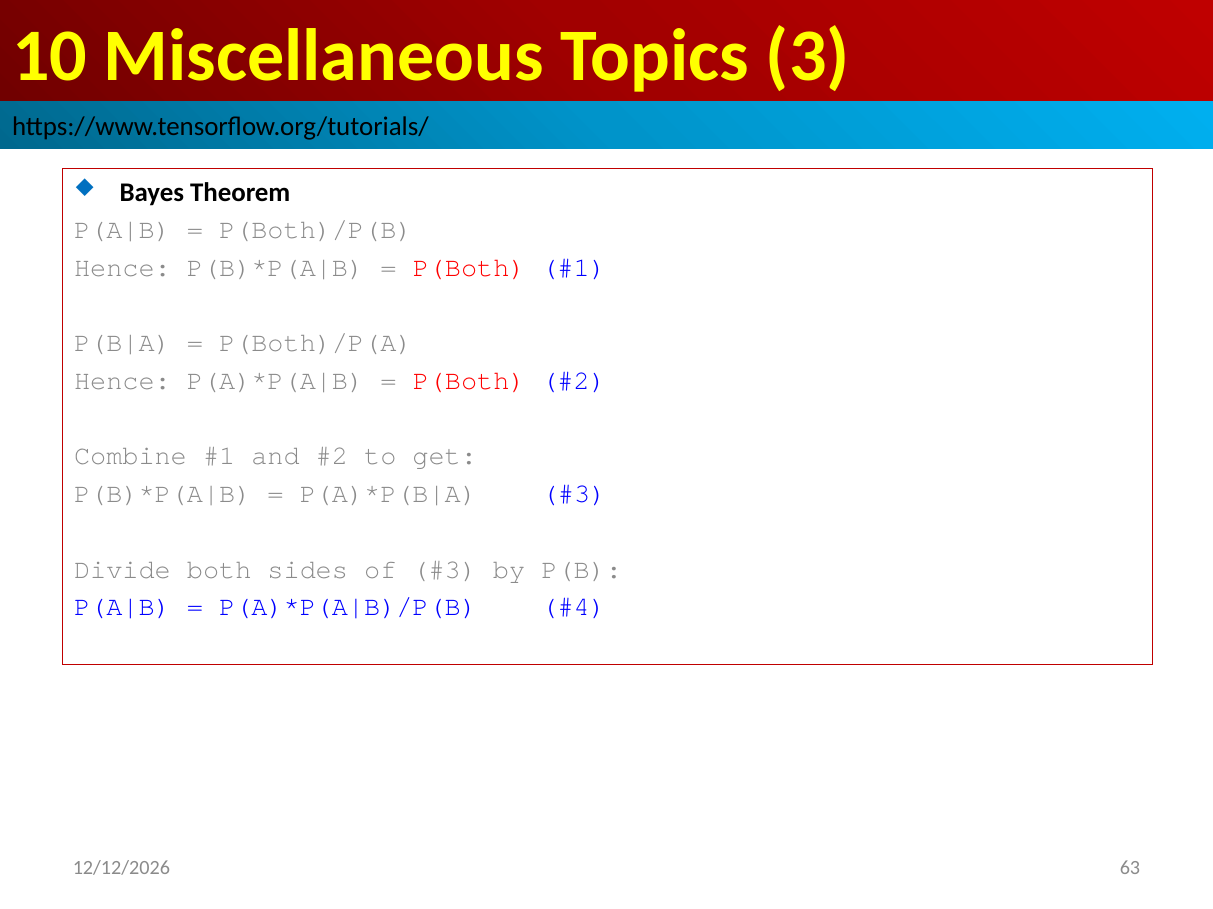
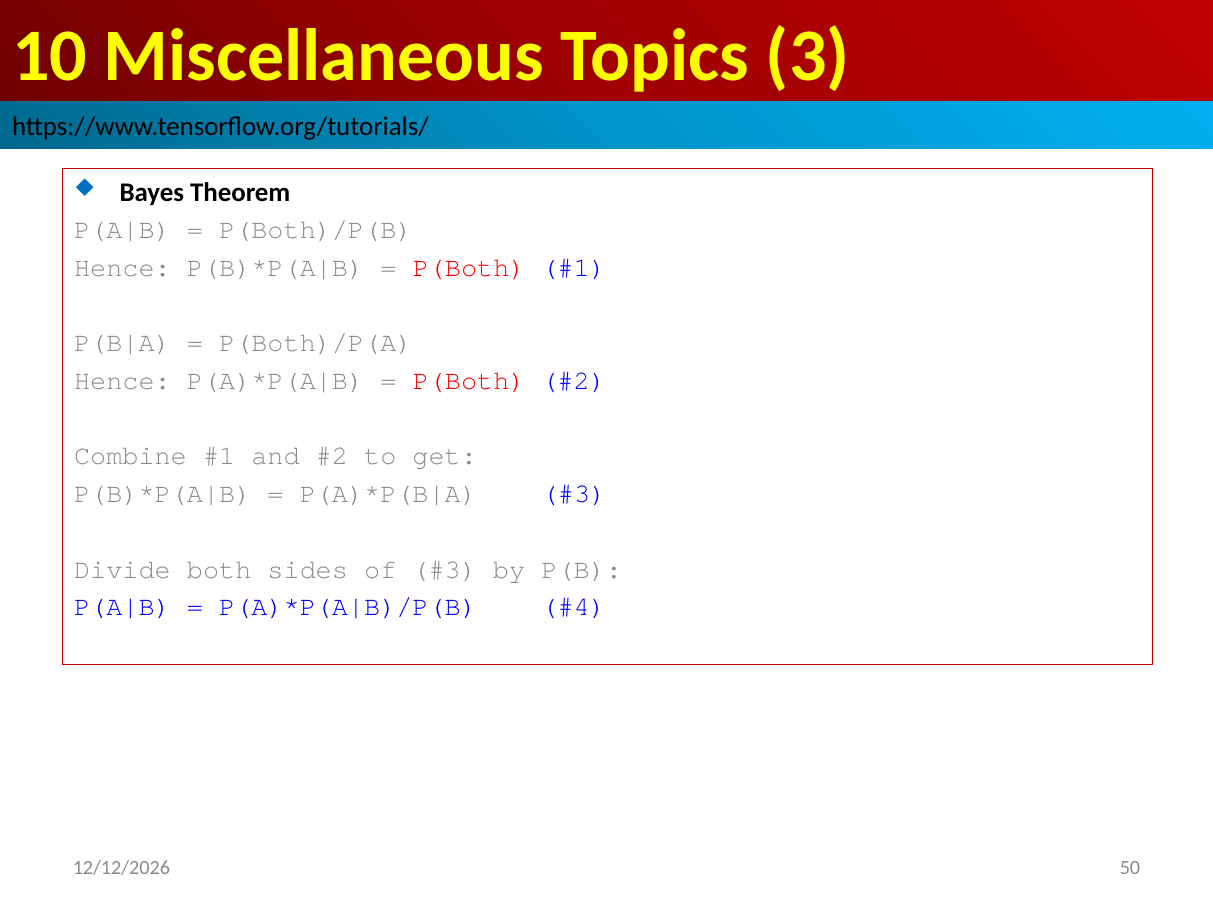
63: 63 -> 50
